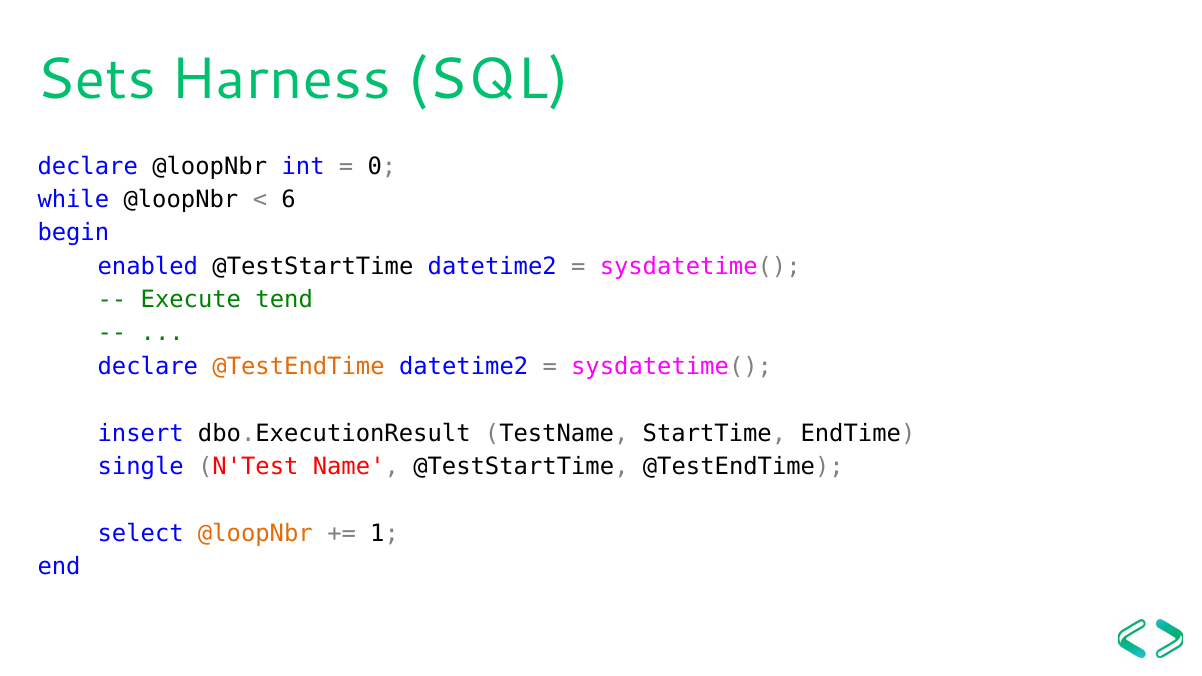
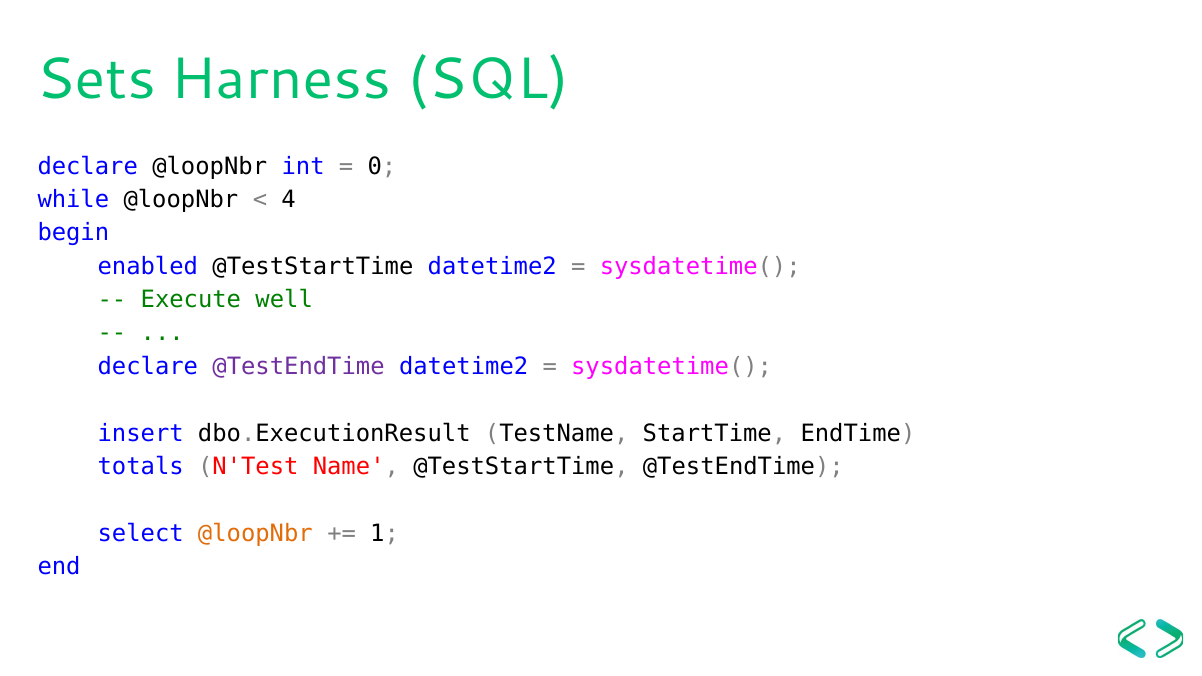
6: 6 -> 4
tend: tend -> well
@TestEndTime at (299, 367) colour: orange -> purple
single: single -> totals
